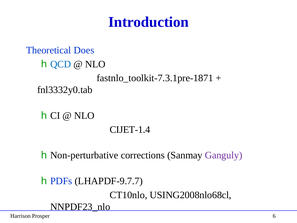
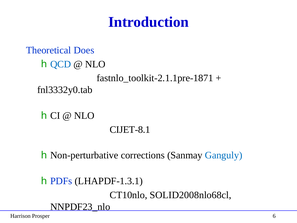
fastnlo_toolkit-7.3.1pre-1871: fastnlo_toolkit-7.3.1pre-1871 -> fastnlo_toolkit-2.1.1pre-1871
CIJET-1.4: CIJET-1.4 -> CIJET-8.1
Ganguly colour: purple -> blue
LHAPDF-9.7.7: LHAPDF-9.7.7 -> LHAPDF-1.3.1
USING2008nlo68cl: USING2008nlo68cl -> SOLID2008nlo68cl
